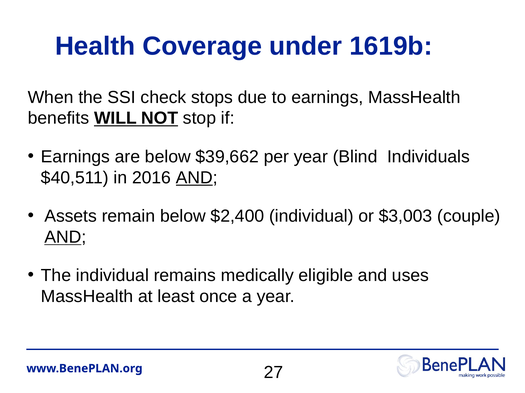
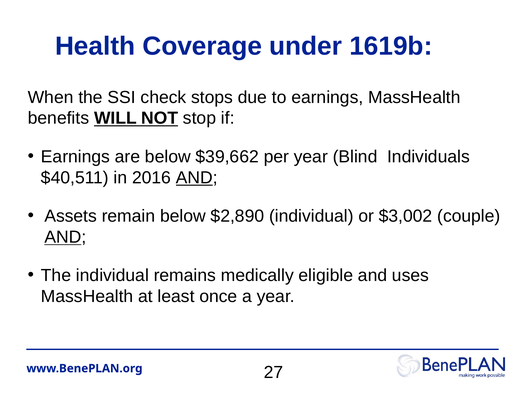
$2,400: $2,400 -> $2,890
$3,003: $3,003 -> $3,002
